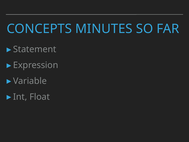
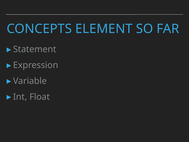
MINUTES: MINUTES -> ELEMENT
